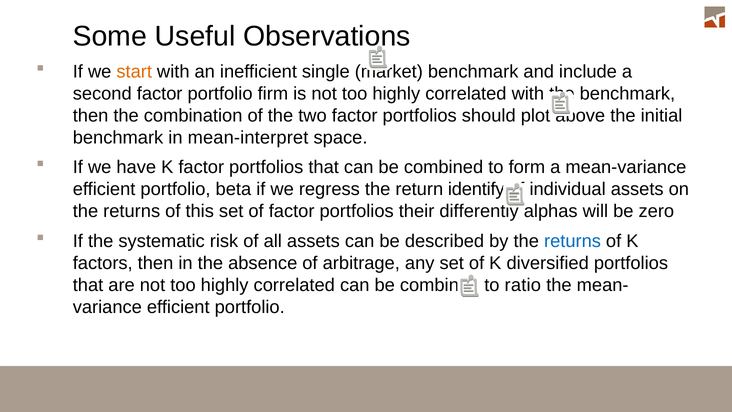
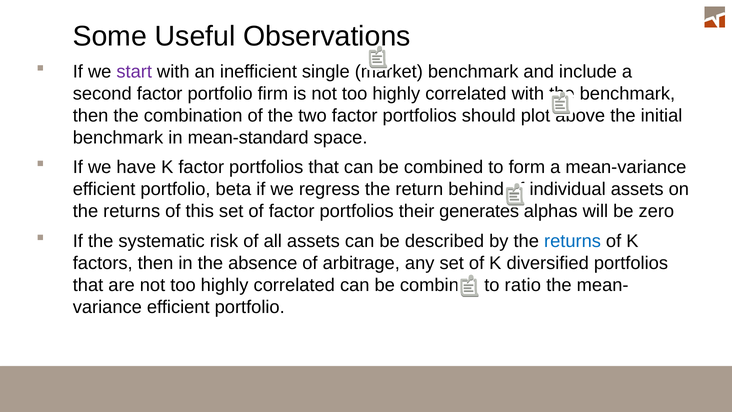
start colour: orange -> purple
mean-interpret: mean-interpret -> mean-standard
identify: identify -> behind
differently: differently -> generates
